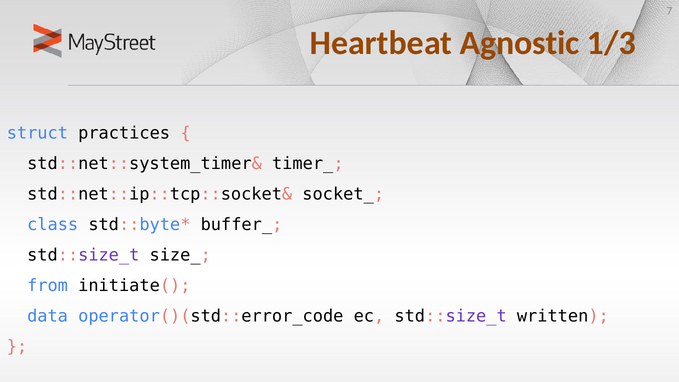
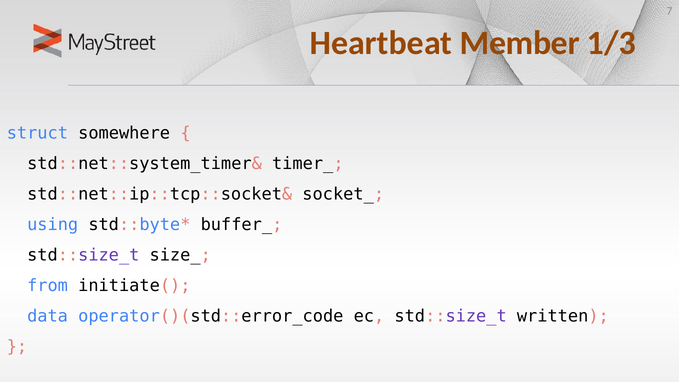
Agnostic: Agnostic -> Member
practices: practices -> somewhere
class: class -> using
